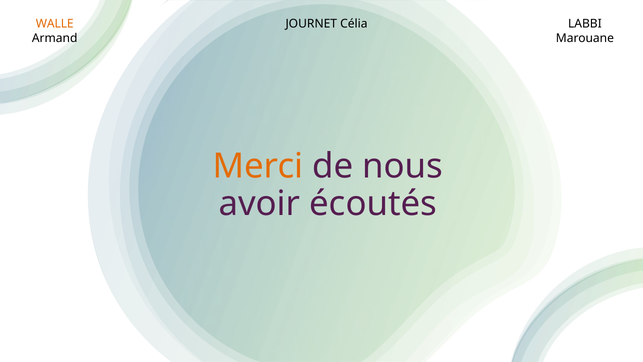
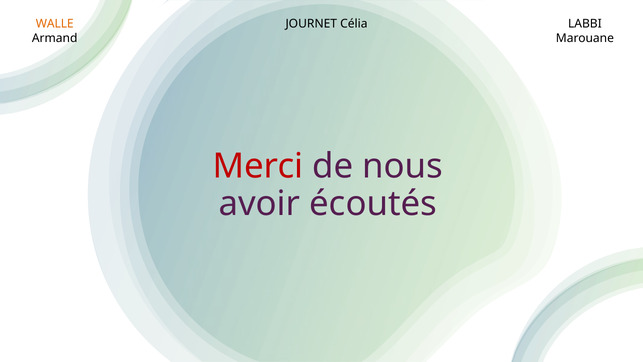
Merci colour: orange -> red
